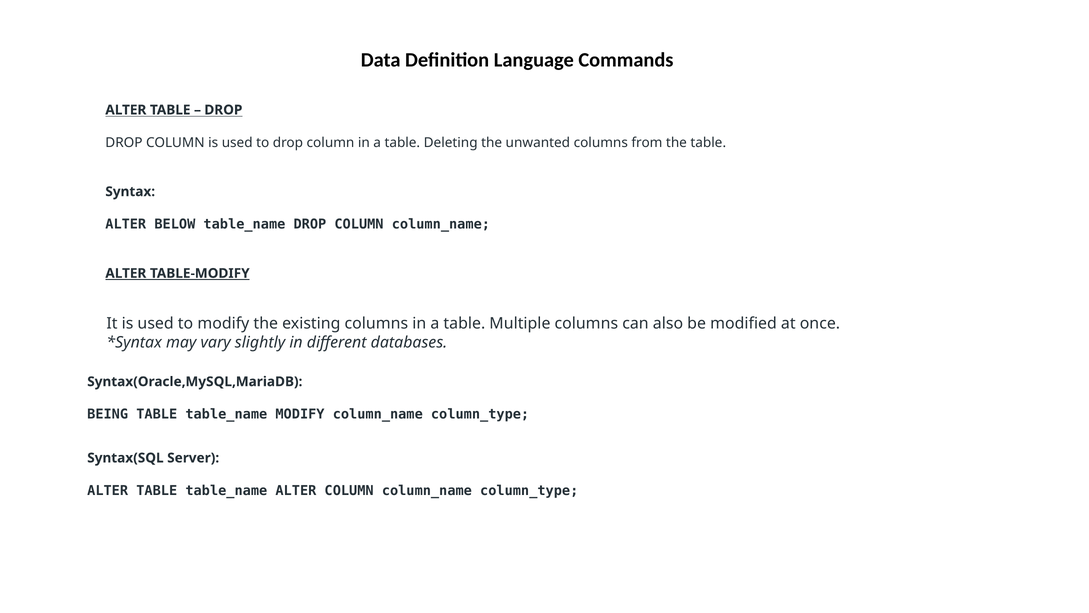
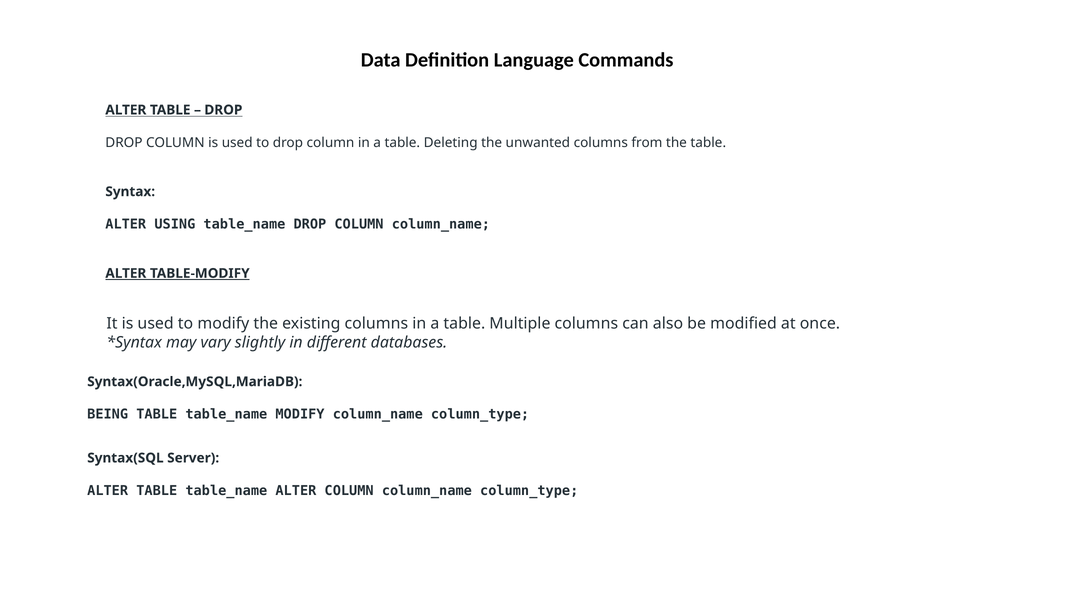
BELOW: BELOW -> USING
